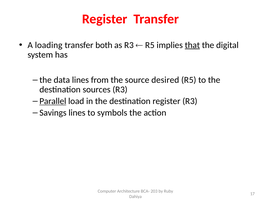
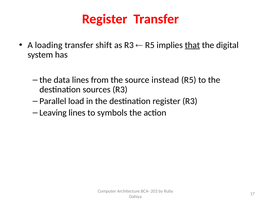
both: both -> shift
desired: desired -> instead
Parallel underline: present -> none
Savings: Savings -> Leaving
